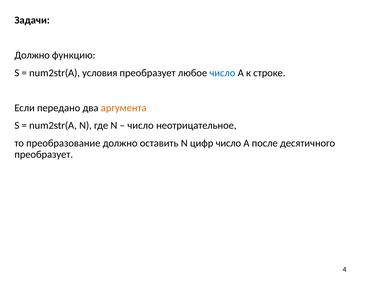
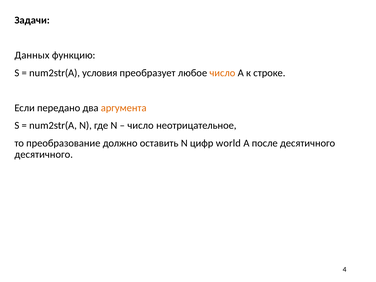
Должно at (32, 55): Должно -> Данных
число at (222, 73) colour: blue -> orange
цифр число: число -> world
преобразует at (44, 154): преобразует -> десятичного
